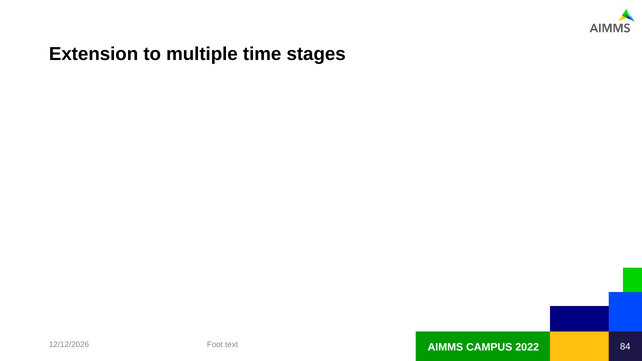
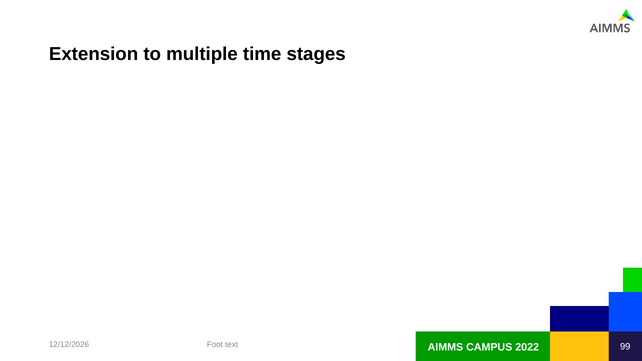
84: 84 -> 99
